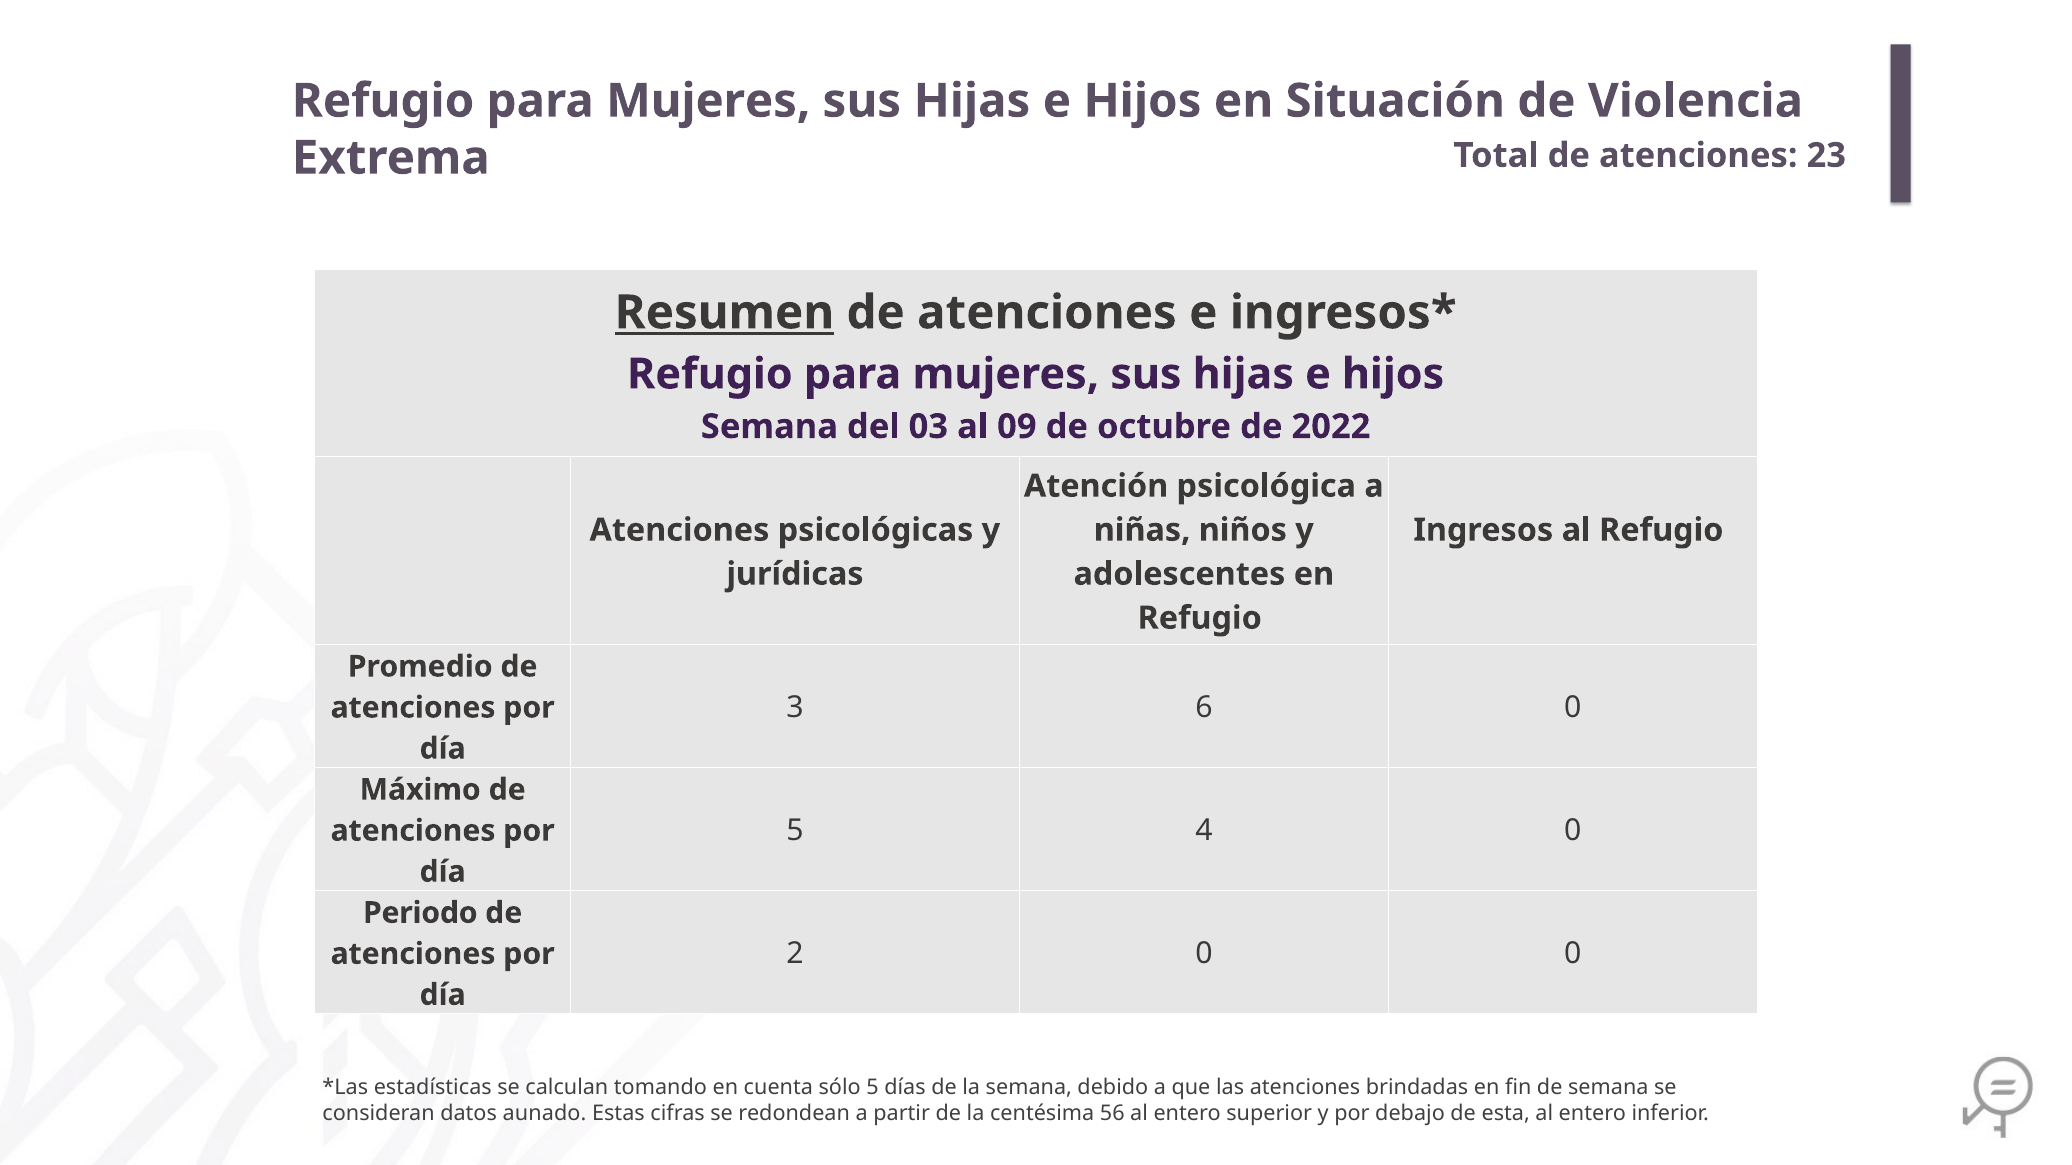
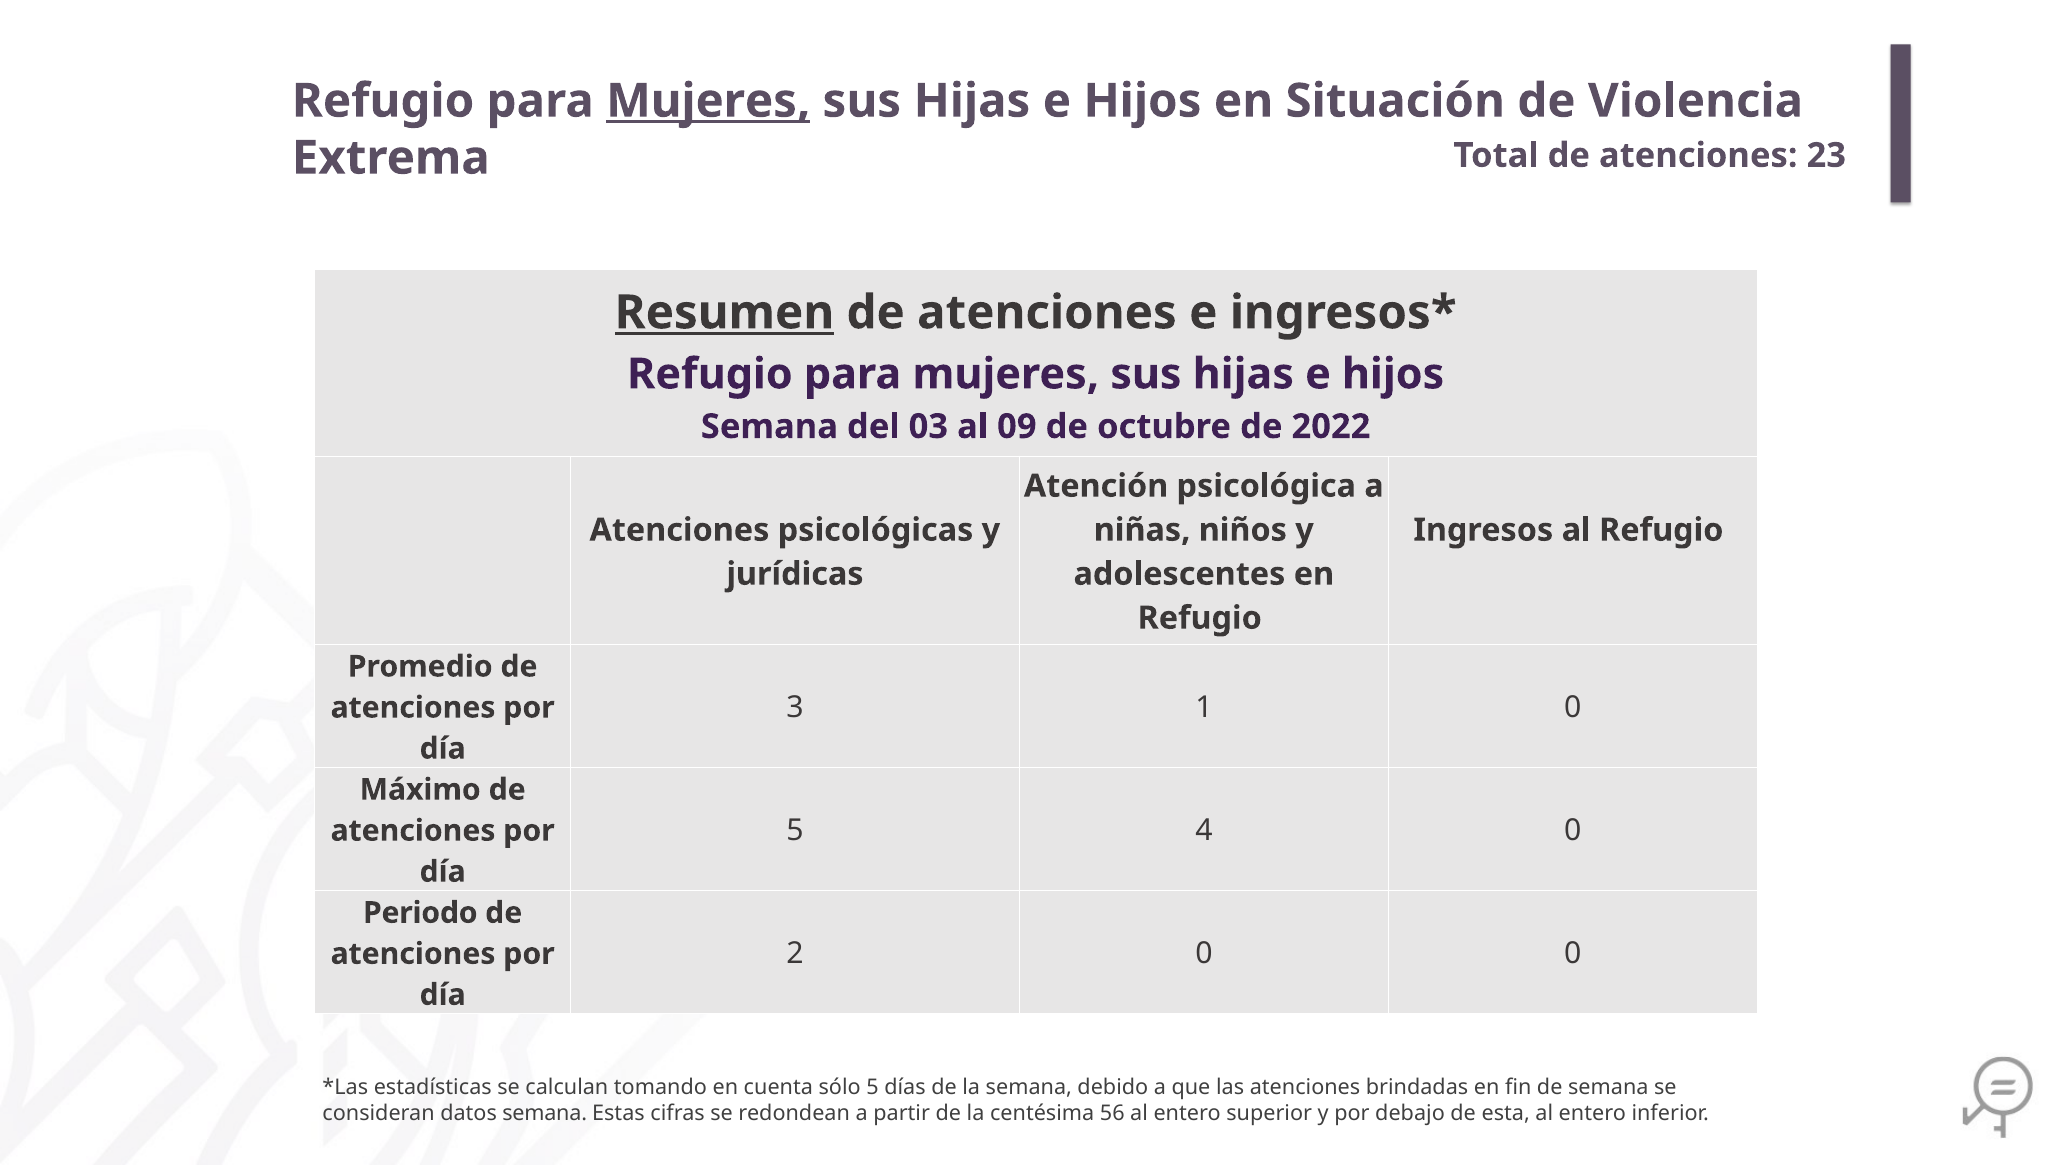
Mujeres at (708, 101) underline: none -> present
6: 6 -> 1
datos aunado: aunado -> semana
